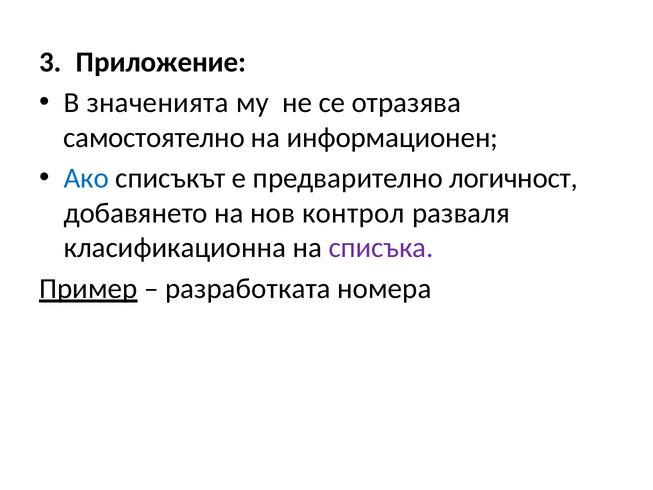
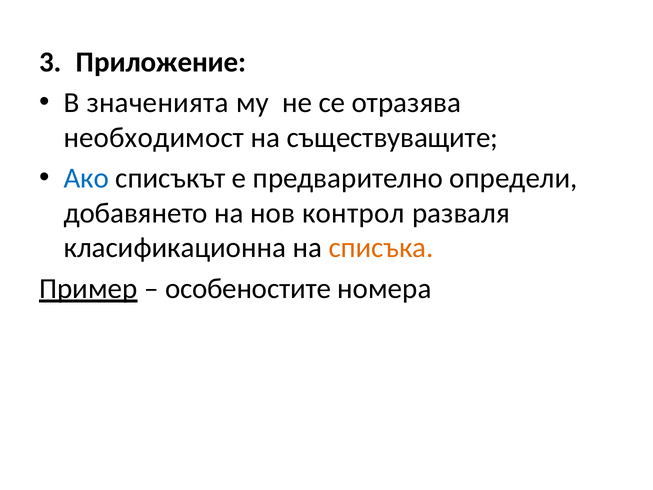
самостоятелно: самостоятелно -> необходимост
информационен: информационен -> съществуващите
логичност: логичност -> определи
списъка colour: purple -> orange
разработката: разработката -> особеностите
